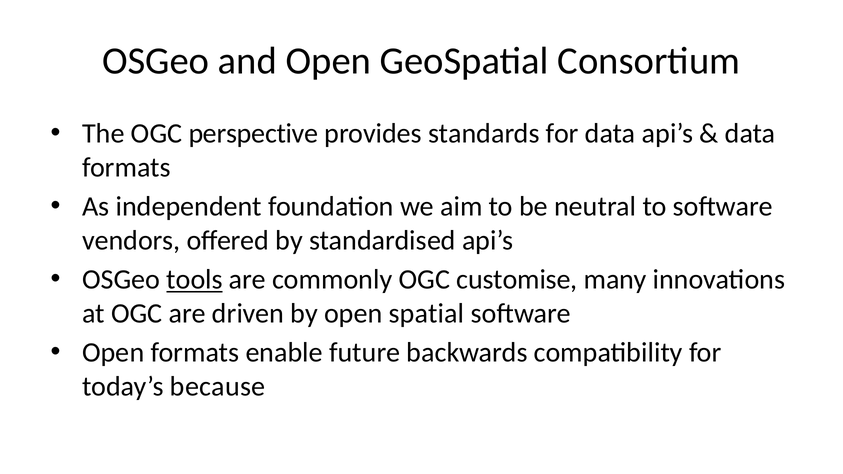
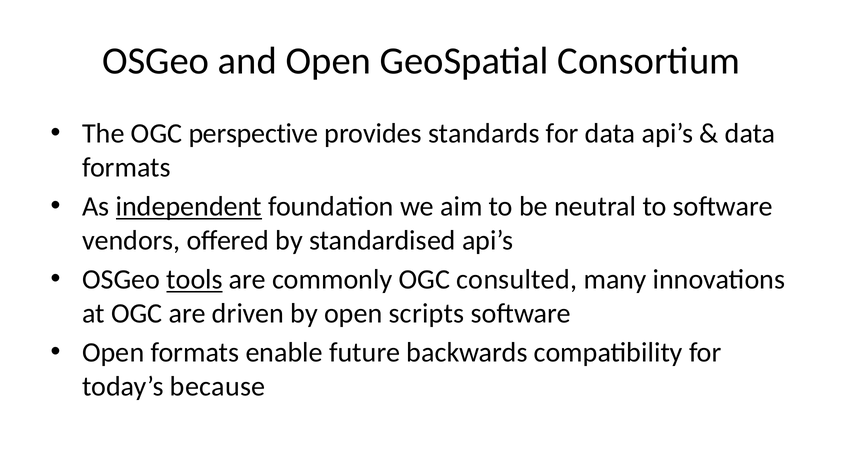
independent underline: none -> present
customise: customise -> consulted
spatial: spatial -> scripts
